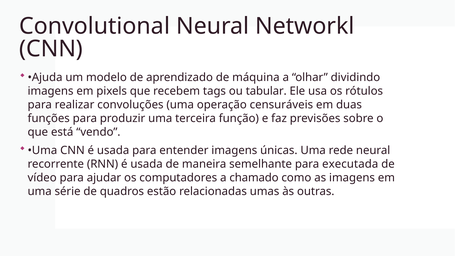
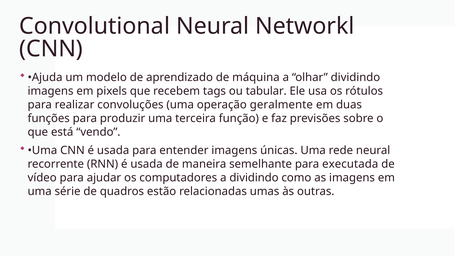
censuráveis: censuráveis -> geralmente
a chamado: chamado -> dividindo
